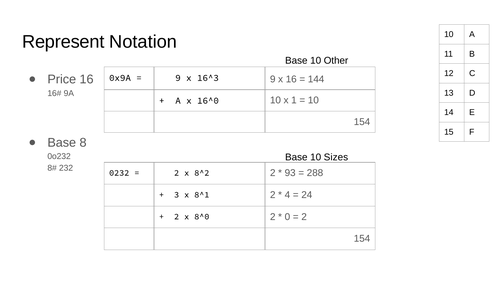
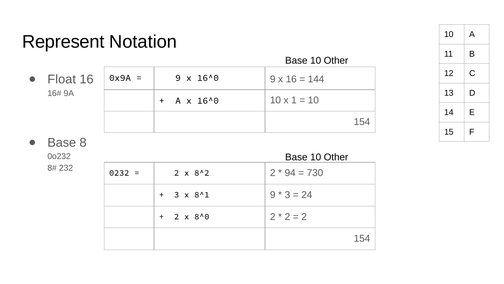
Price: Price -> Float
9 x 16^3: 16^3 -> 16^0
Sizes at (336, 157): Sizes -> Other
93: 93 -> 94
288: 288 -> 730
8^1 2: 2 -> 9
4 at (287, 195): 4 -> 3
0 at (287, 216): 0 -> 2
